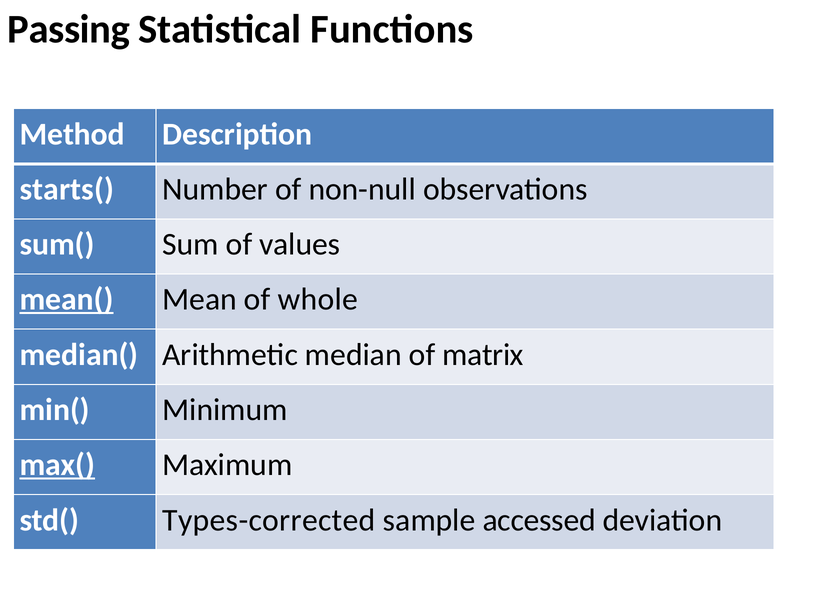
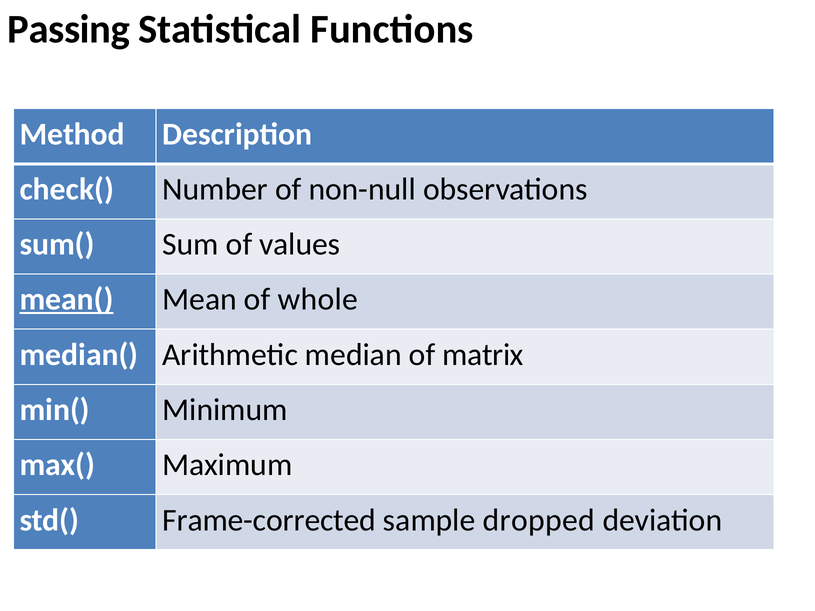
starts(: starts( -> check(
max( underline: present -> none
Types-corrected: Types-corrected -> Frame-corrected
accessed: accessed -> dropped
